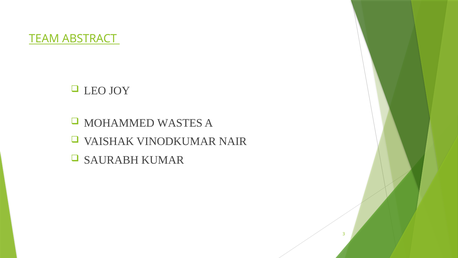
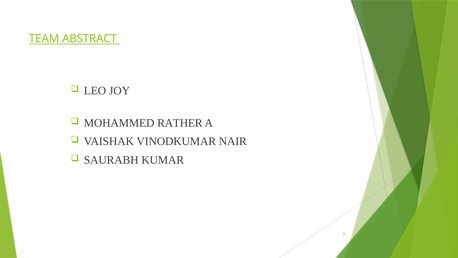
WASTES: WASTES -> RATHER
